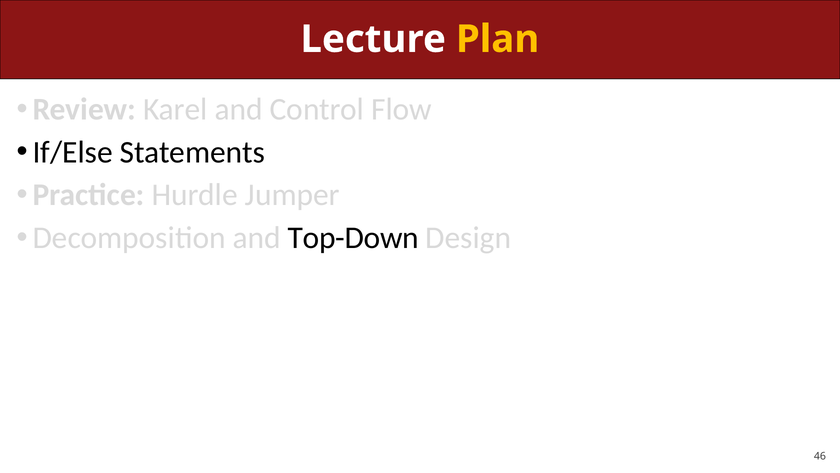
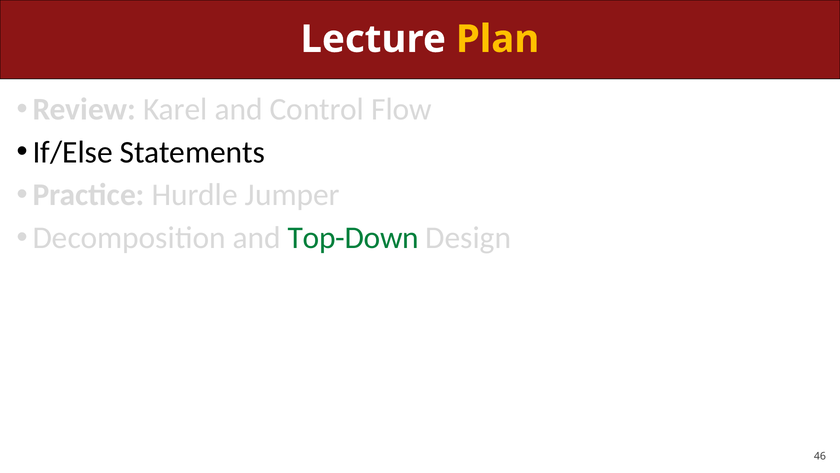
Top-Down colour: black -> green
